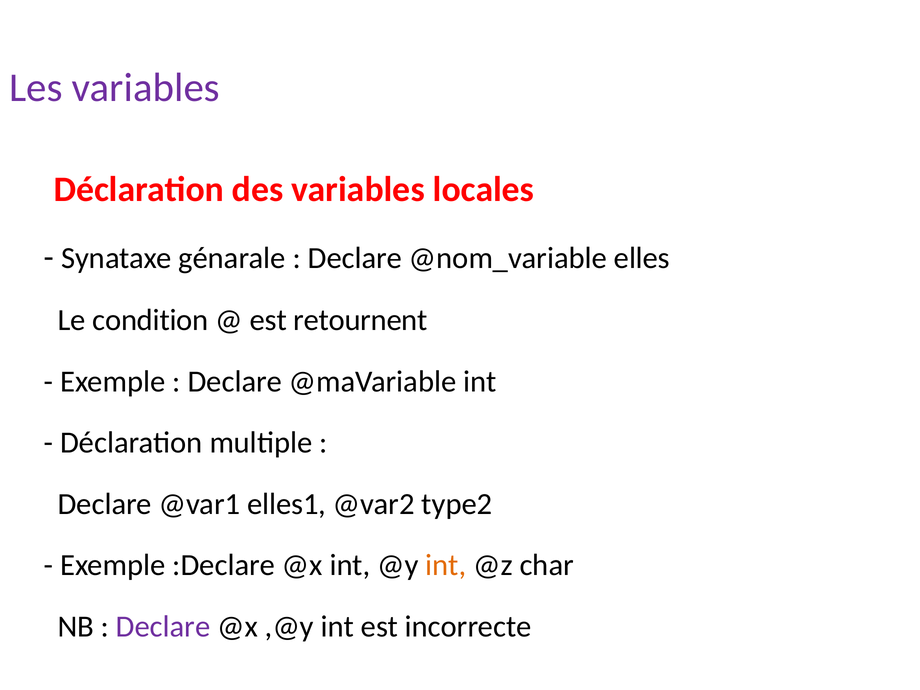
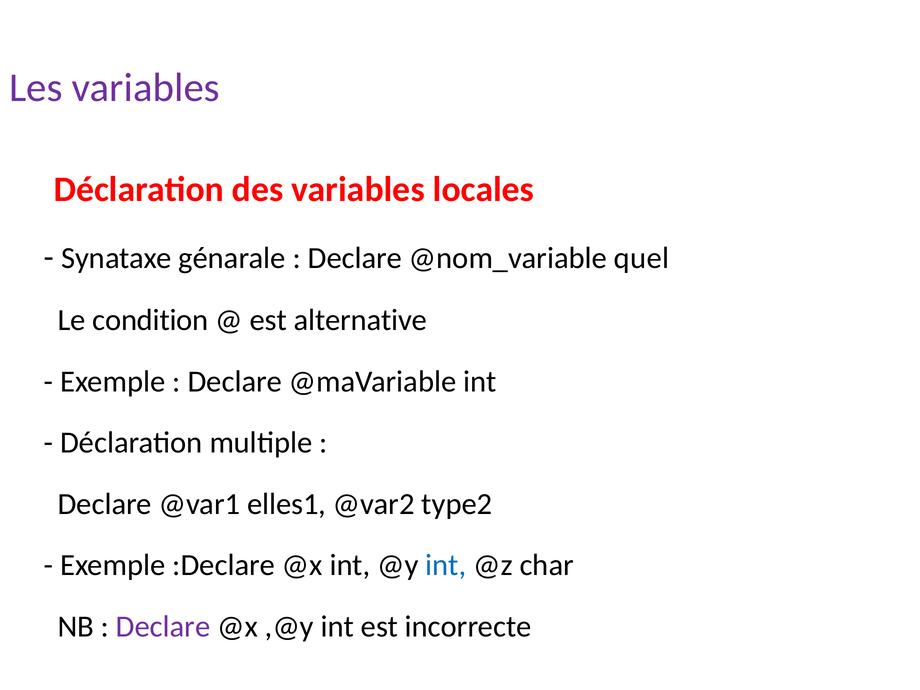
elles: elles -> quel
retournent: retournent -> alternative
int at (446, 565) colour: orange -> blue
